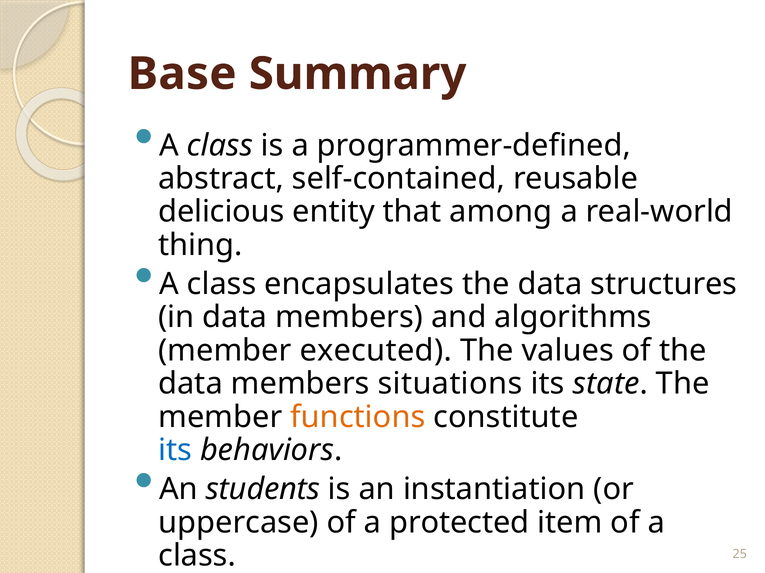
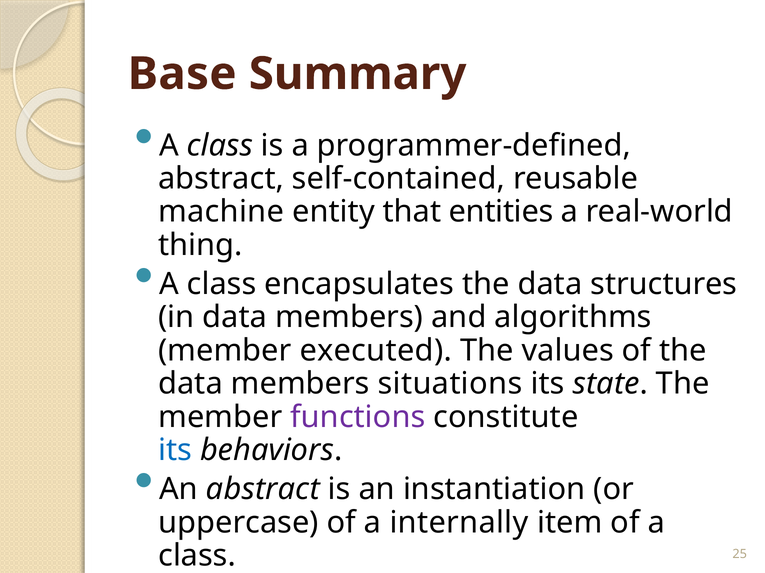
delicious: delicious -> machine
among: among -> entities
functions colour: orange -> purple
An students: students -> abstract
protected: protected -> internally
